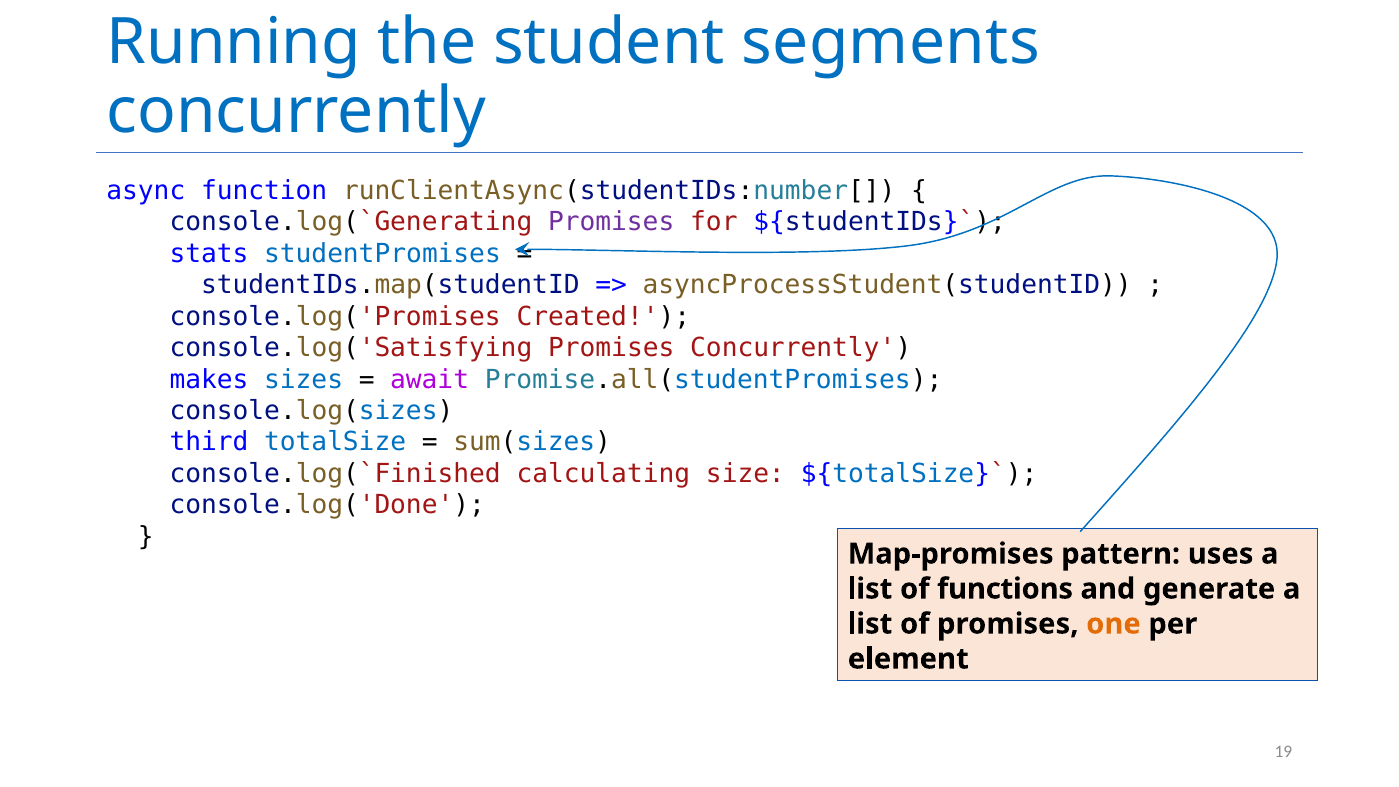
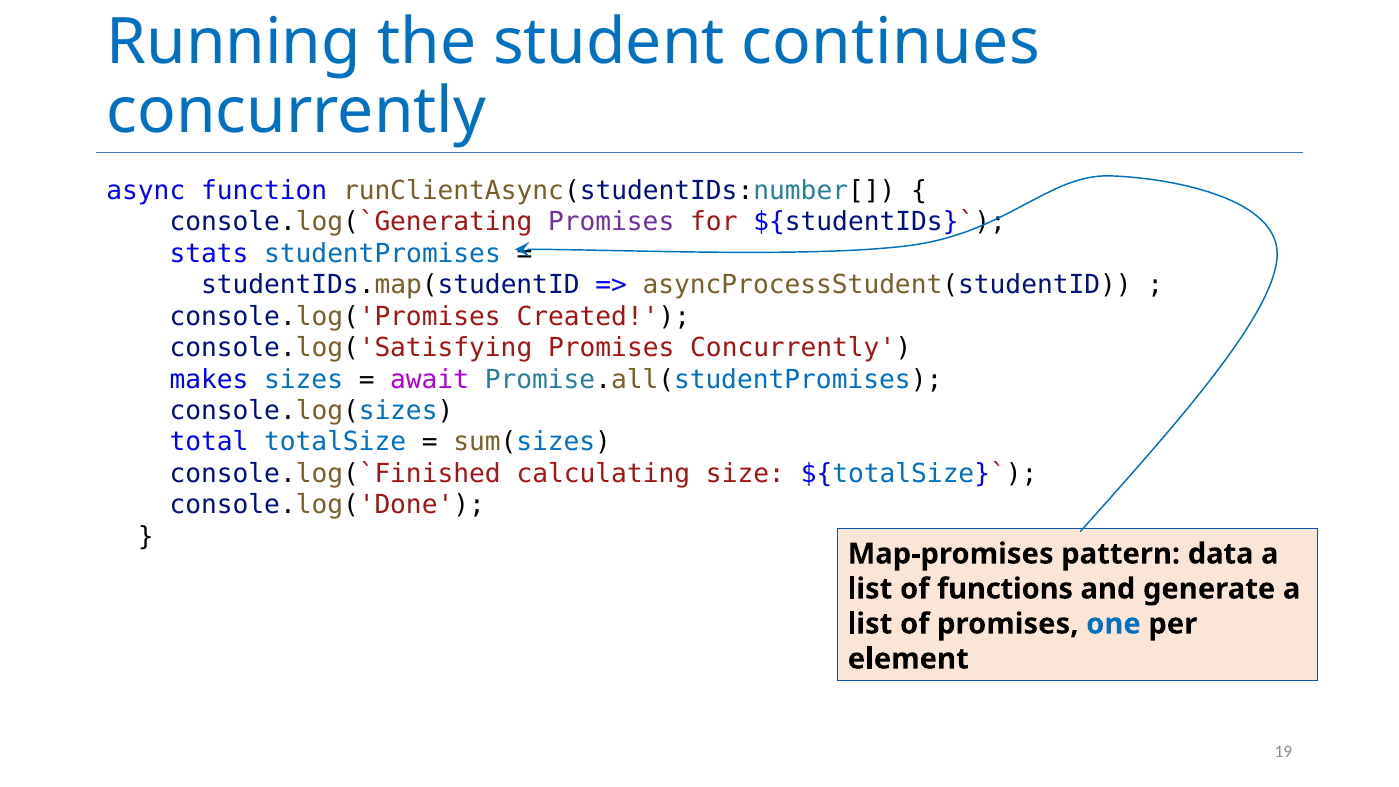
segments: segments -> continues
third: third -> total
uses: uses -> data
one colour: orange -> blue
